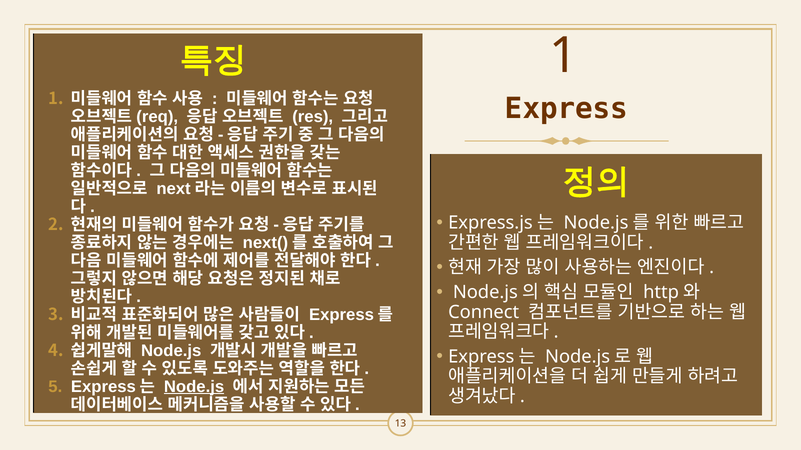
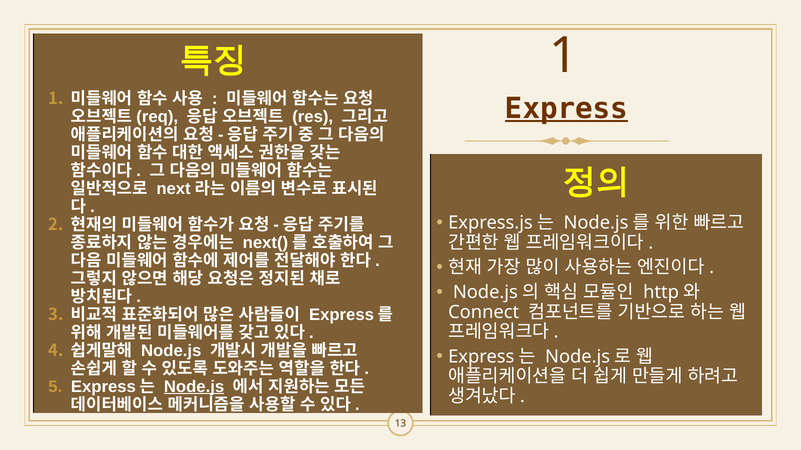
Express at (566, 109) underline: none -> present
